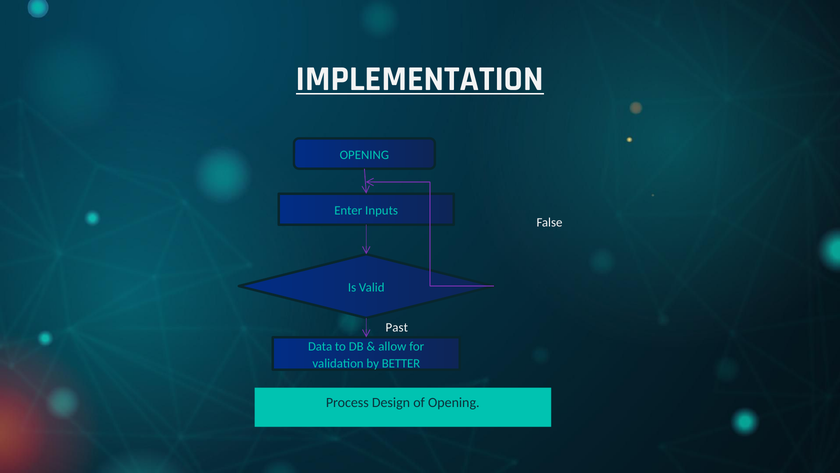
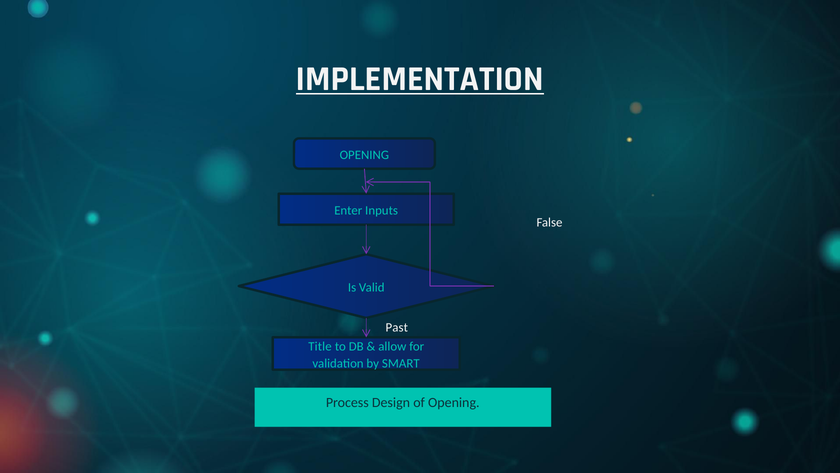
Data: Data -> Title
BETTER: BETTER -> SMART
